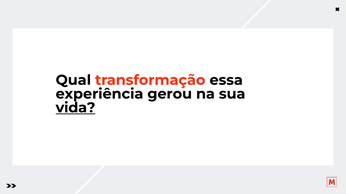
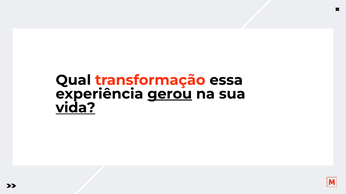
gerou underline: none -> present
